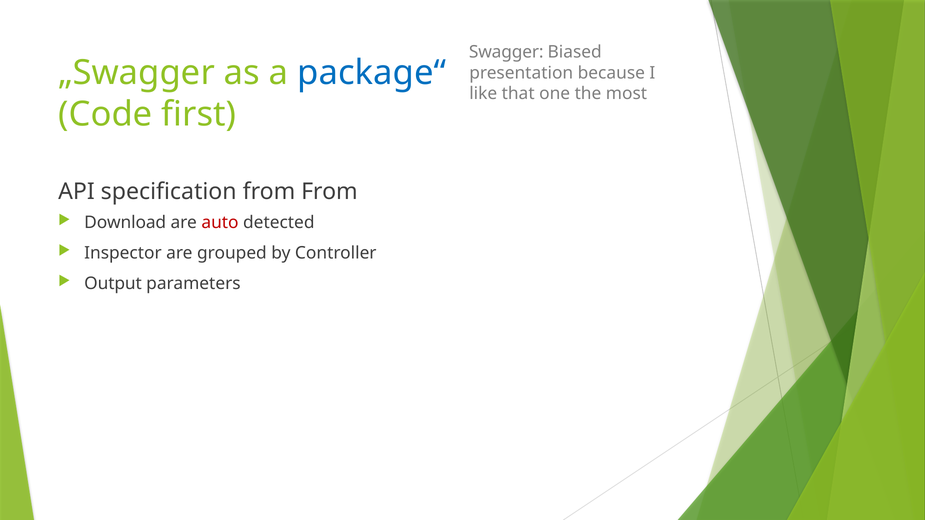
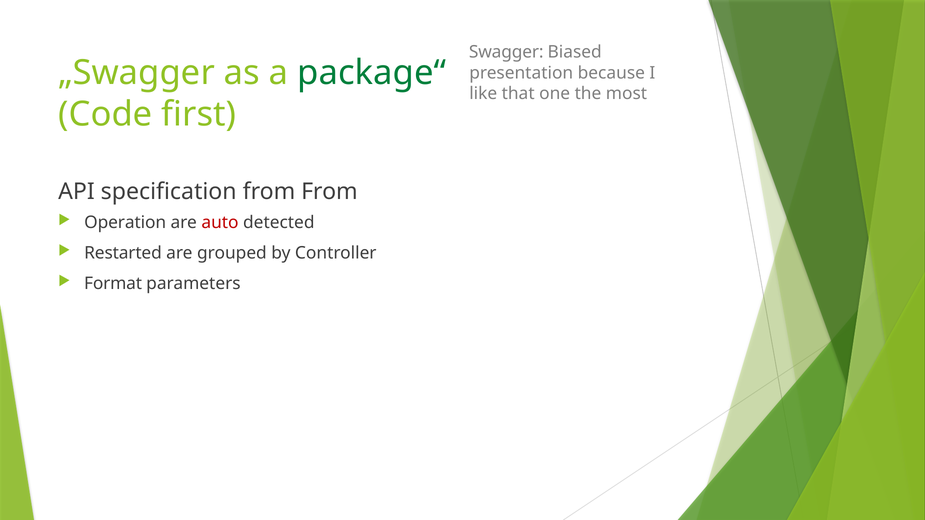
package“ colour: blue -> green
Download: Download -> Operation
Inspector: Inspector -> Restarted
Output: Output -> Format
